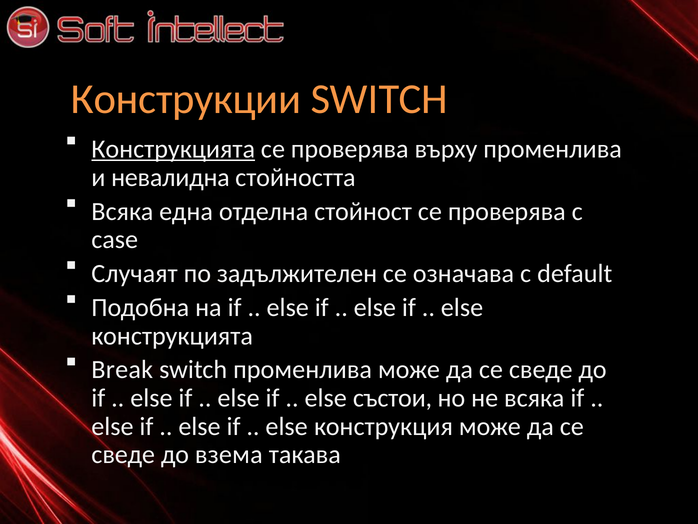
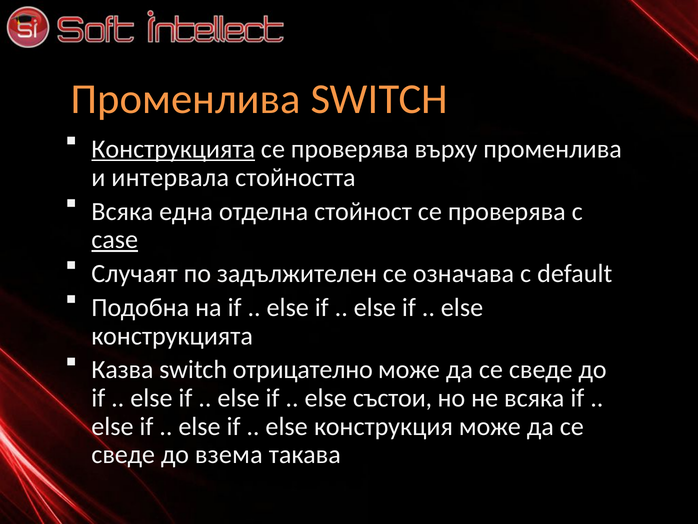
Конструкции at (186, 99): Конструкции -> Променлива
невалидна: невалидна -> интервала
case underline: none -> present
Break: Break -> Казва
switch променлива: променлива -> отрицателно
